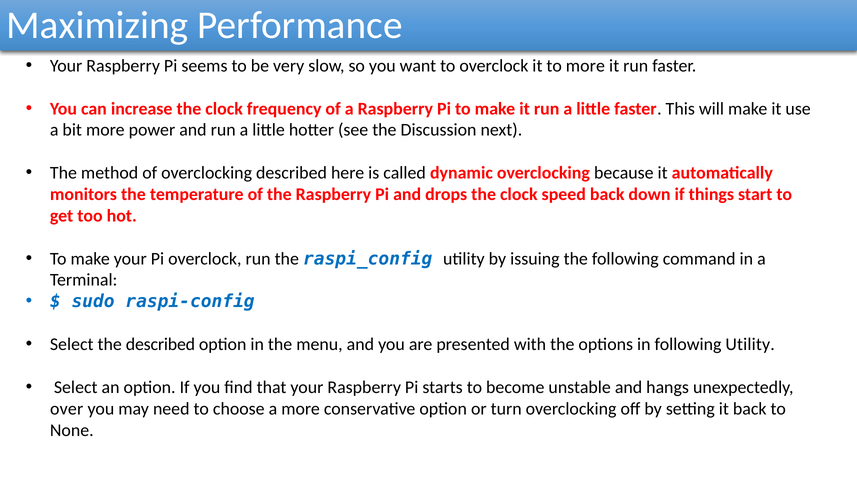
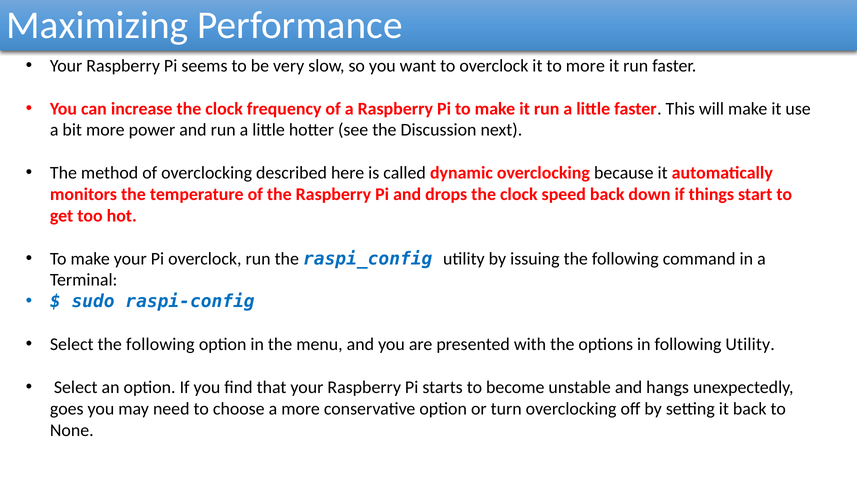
Select the described: described -> following
over: over -> goes
